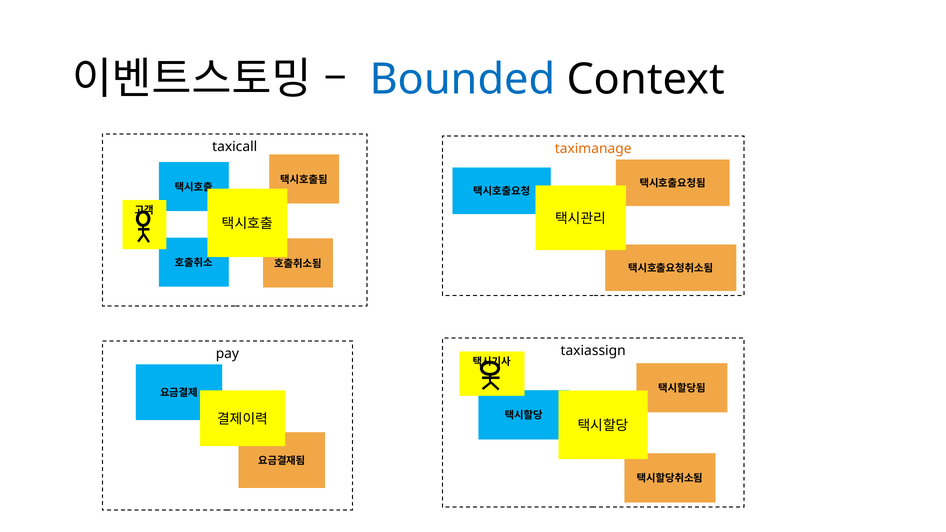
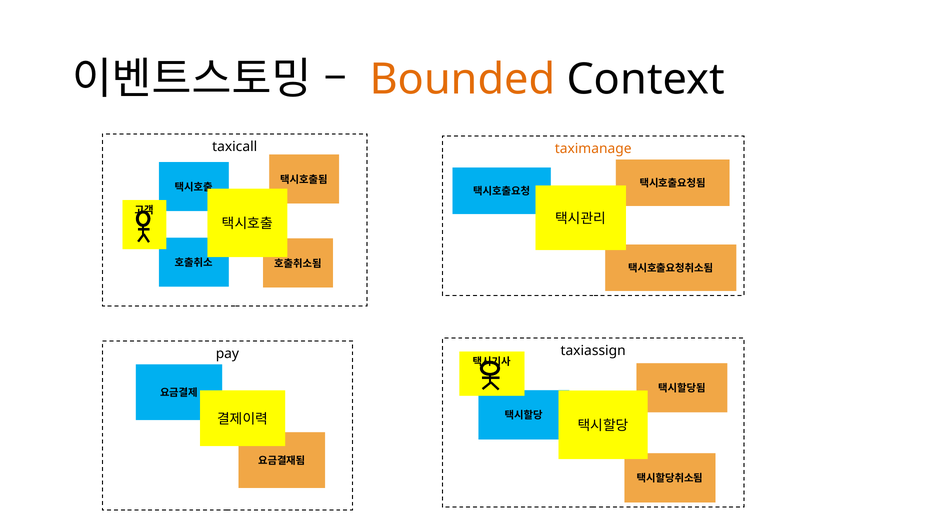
Bounded colour: blue -> orange
